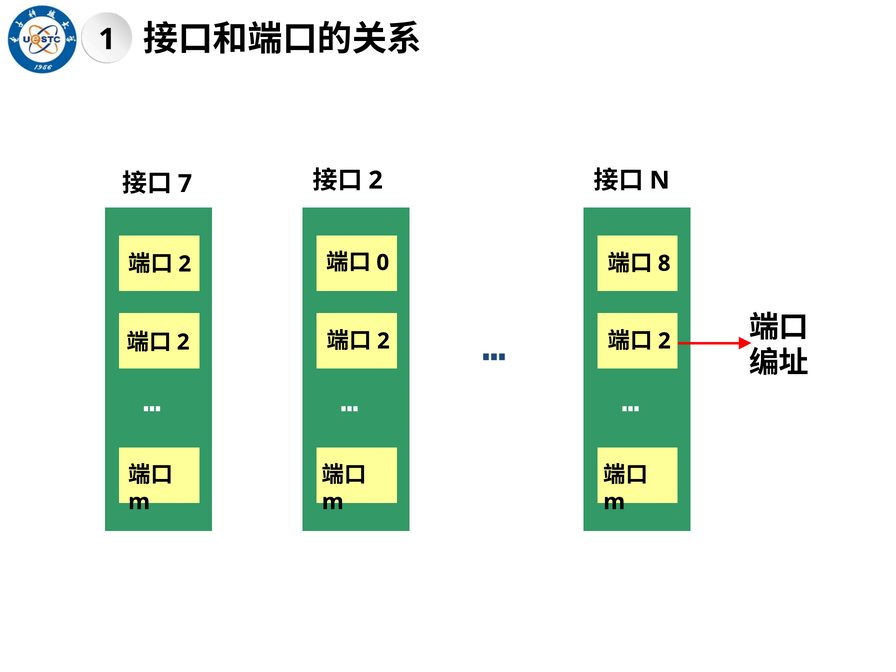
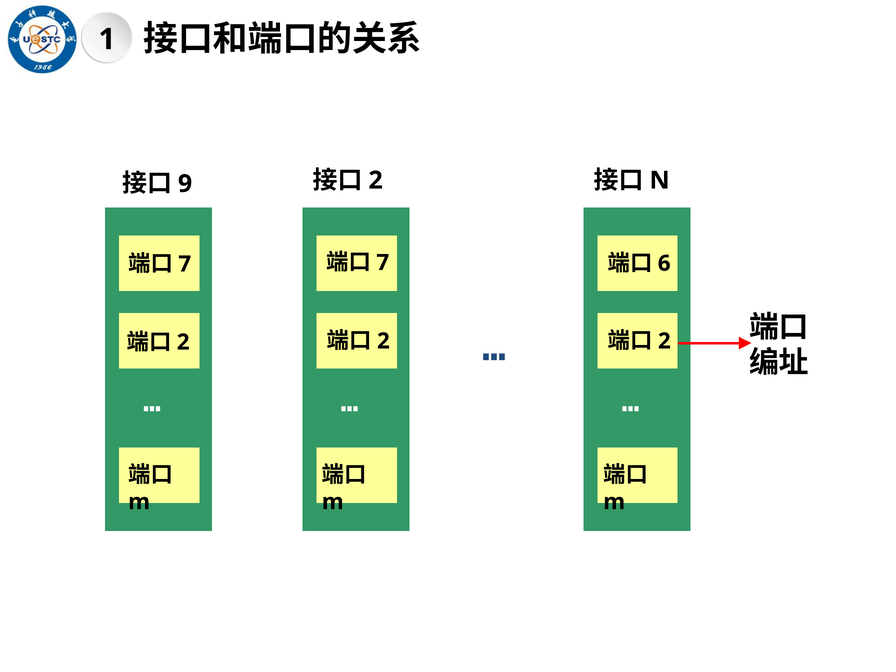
7: 7 -> 9
0 at (383, 263): 0 -> 7
8: 8 -> 6
2 at (185, 264): 2 -> 7
